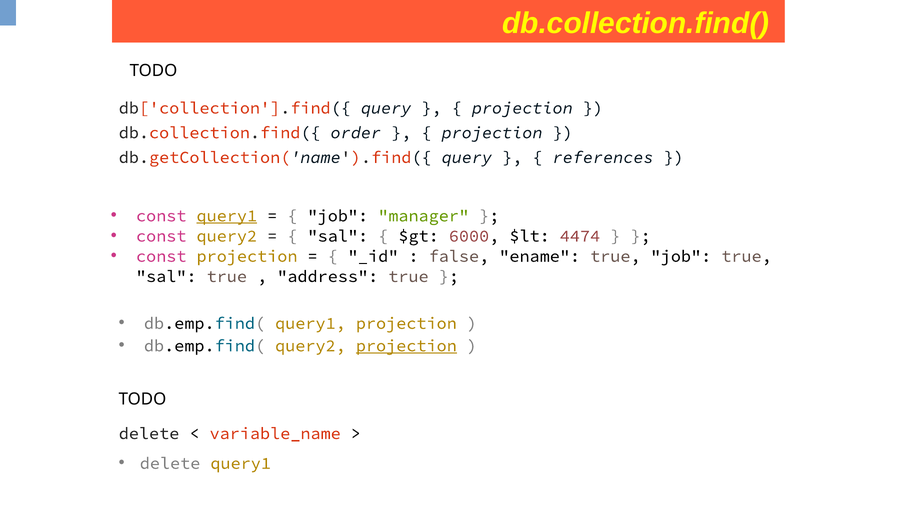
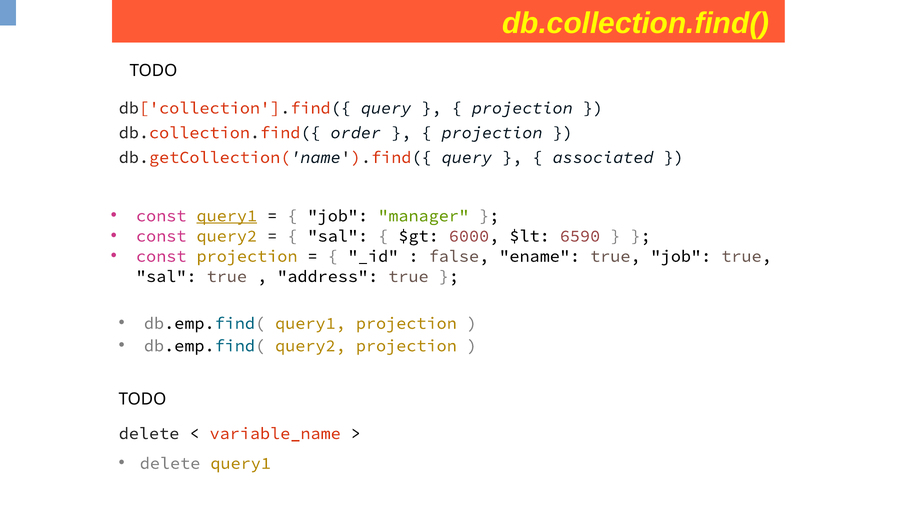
references: references -> associated
4474: 4474 -> 6590
projection at (406, 345) underline: present -> none
